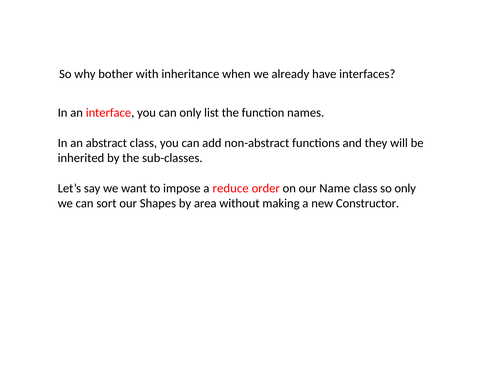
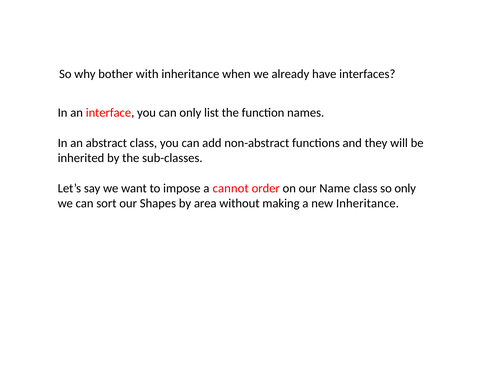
reduce: reduce -> cannot
new Constructor: Constructor -> Inheritance
